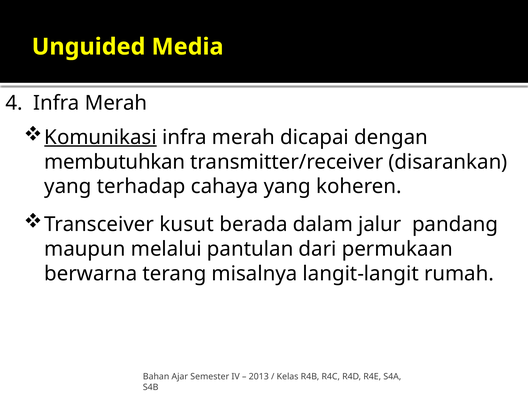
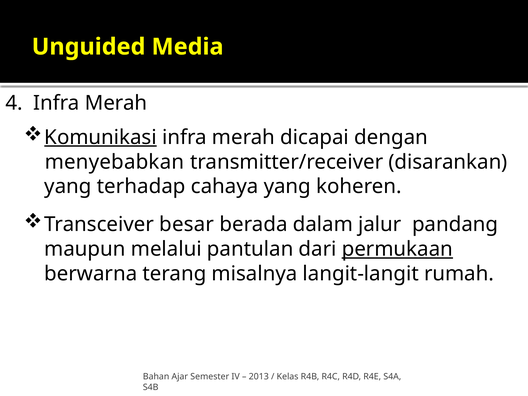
membutuhkan: membutuhkan -> menyebabkan
kusut: kusut -> besar
permukaan underline: none -> present
